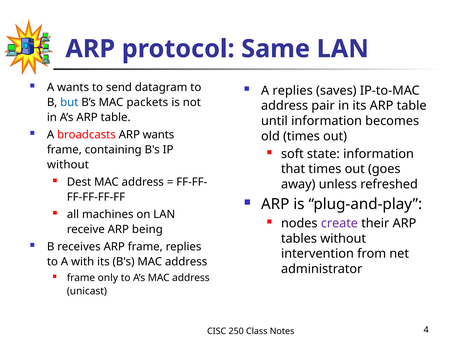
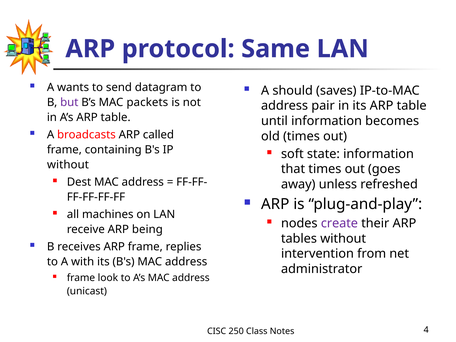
A replies: replies -> should
but colour: blue -> purple
ARP wants: wants -> called
only: only -> look
